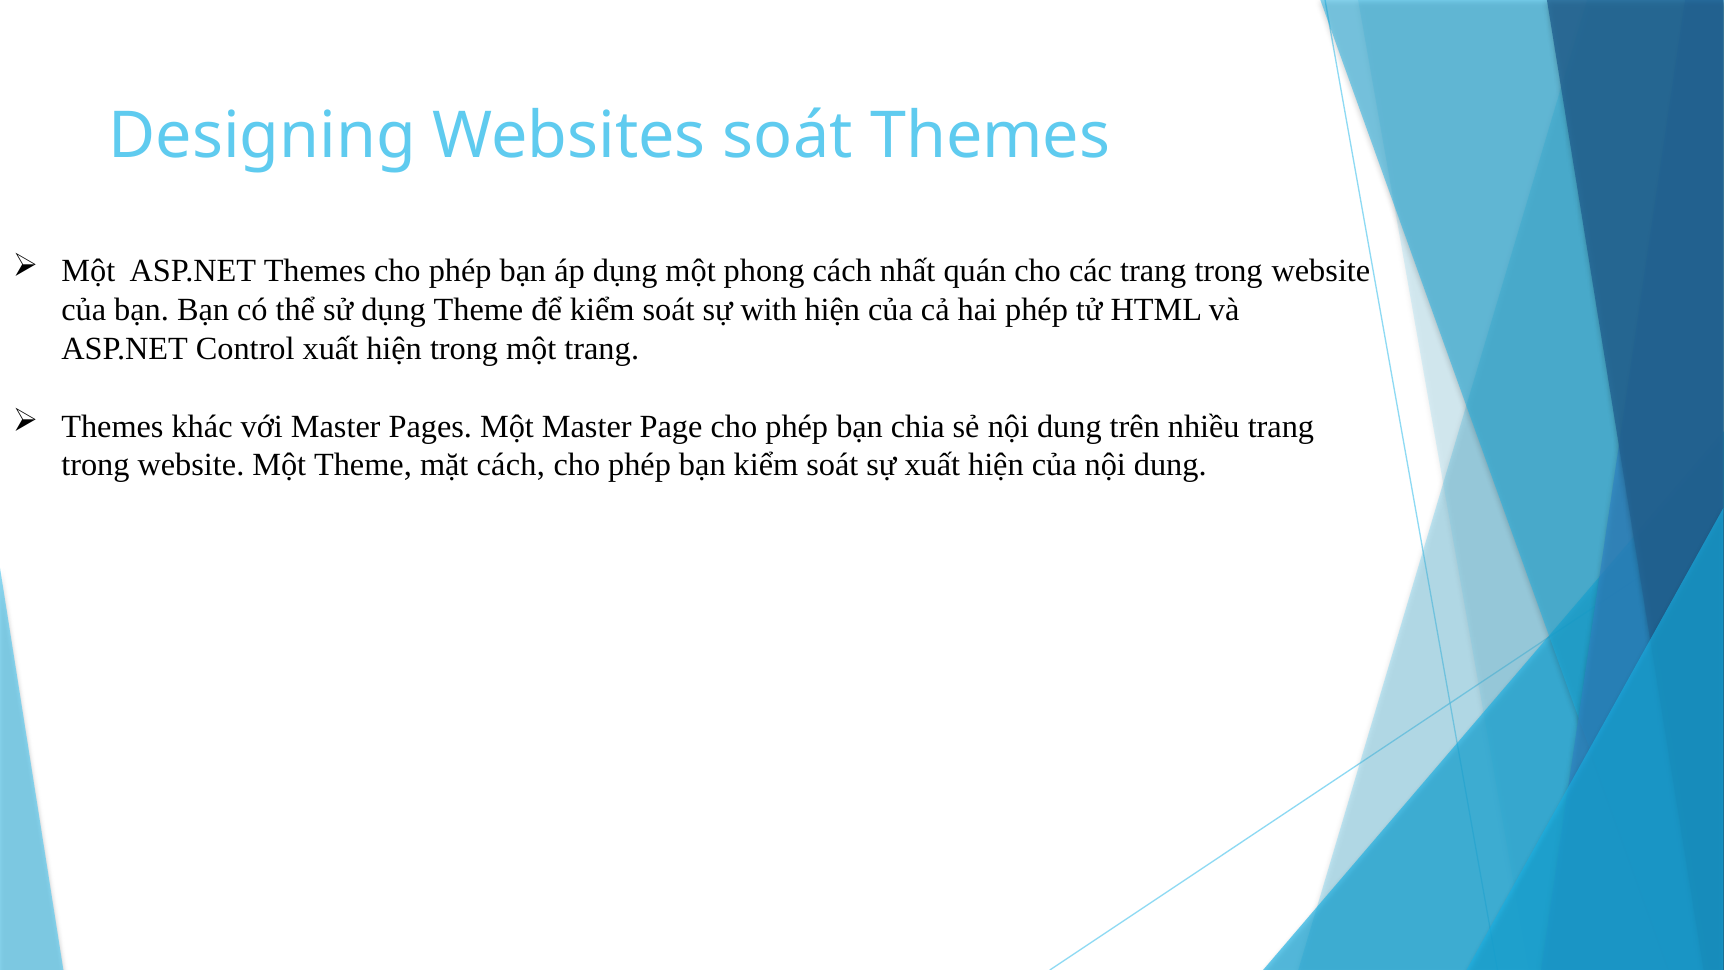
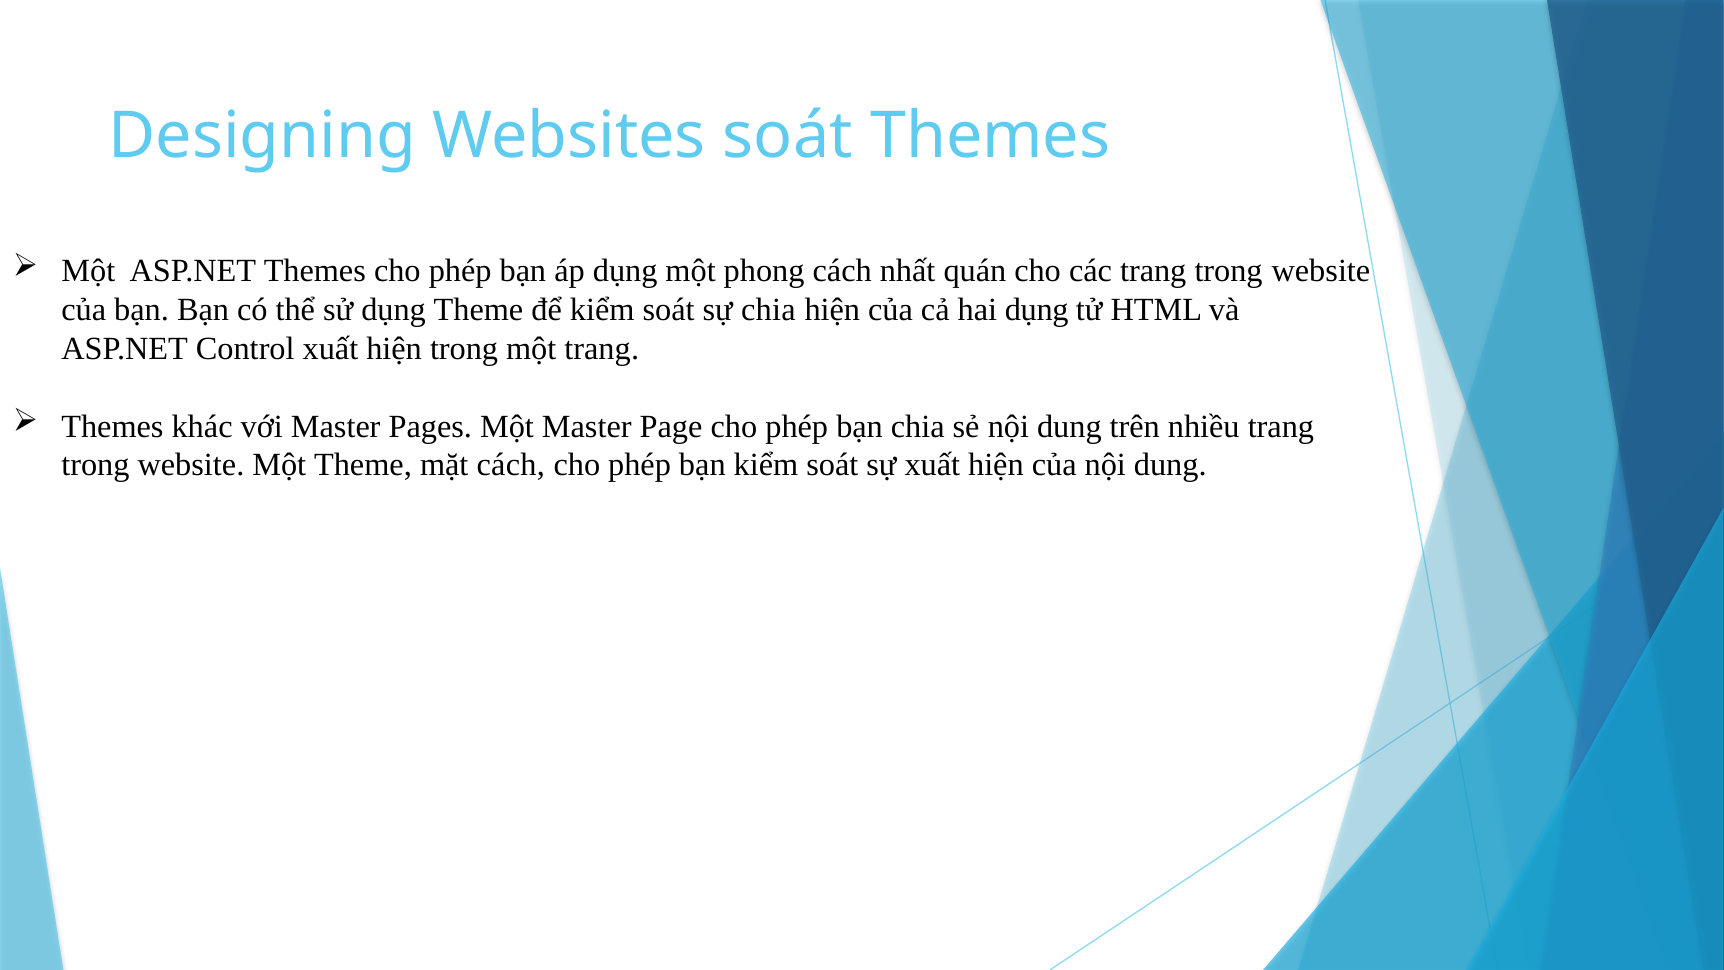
sự with: with -> chia
hai phép: phép -> dụng
